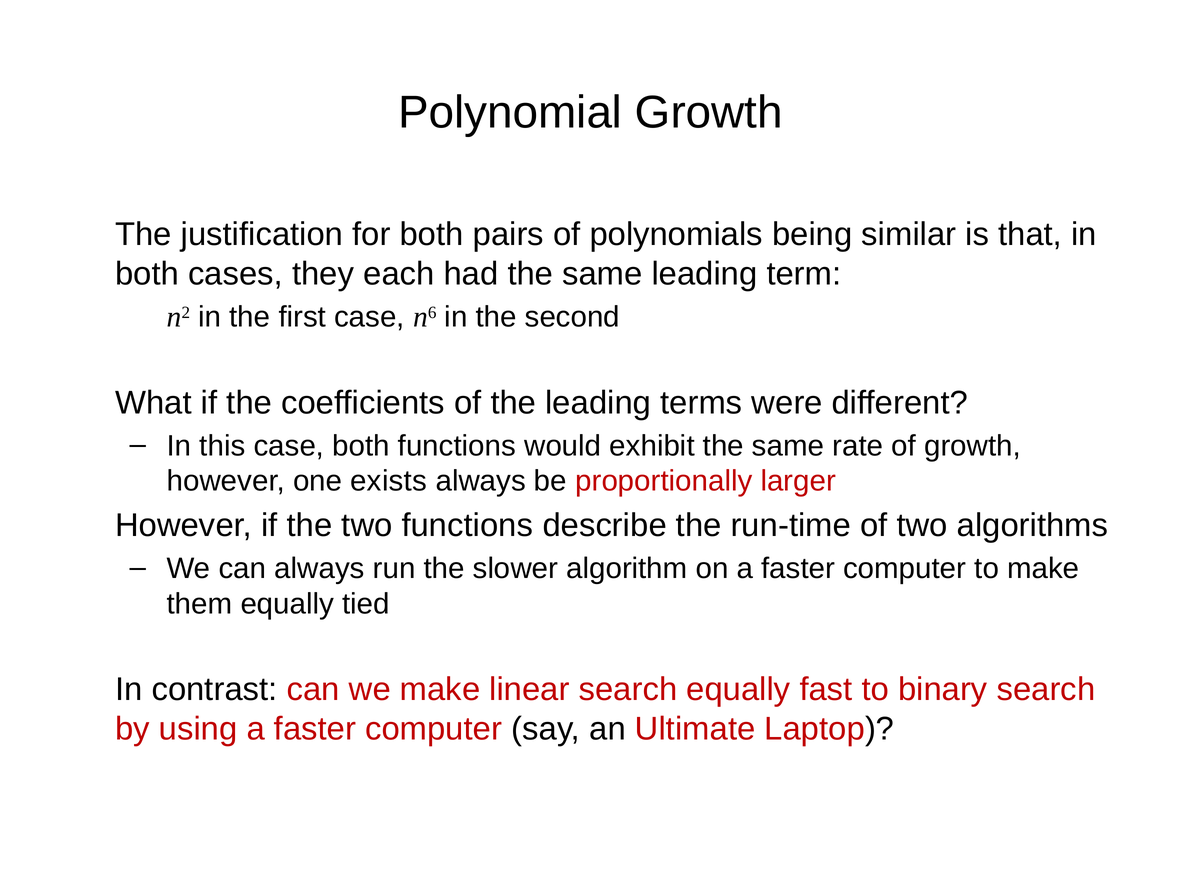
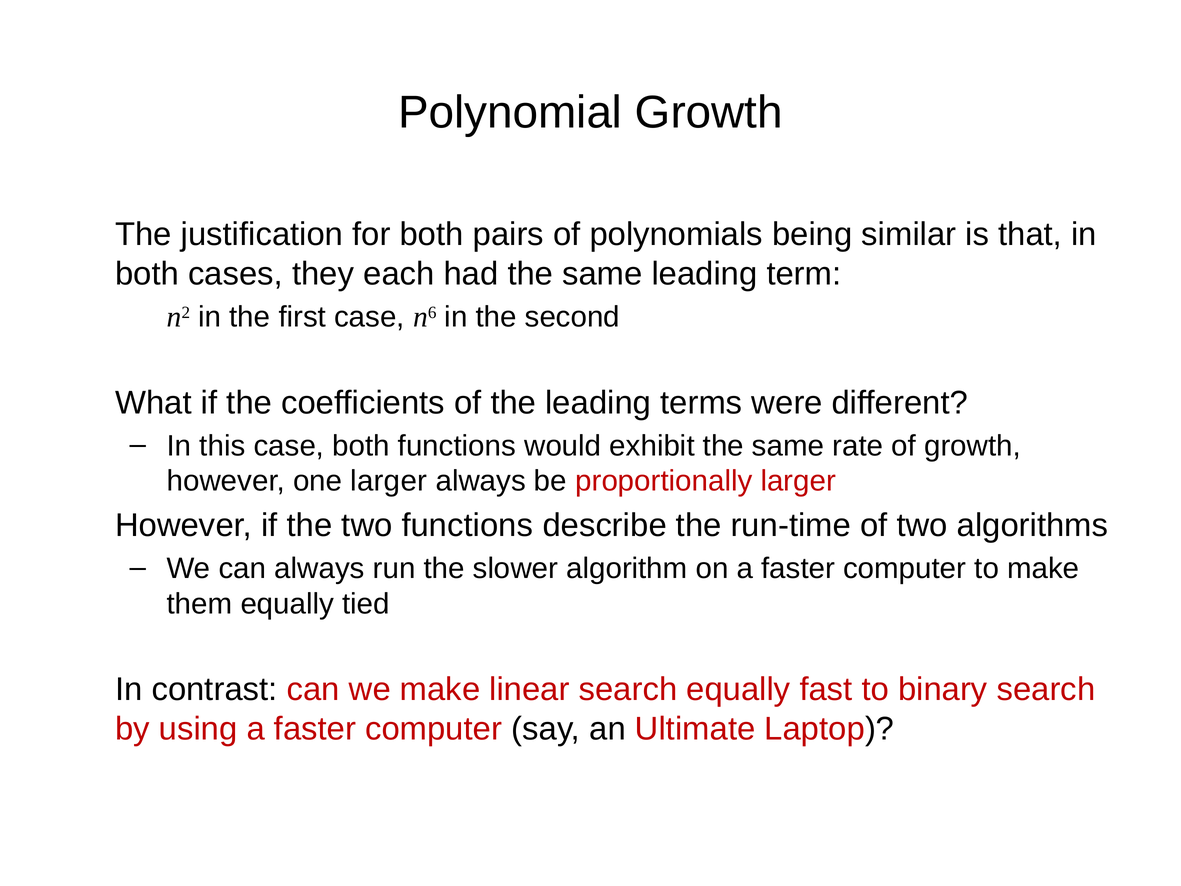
one exists: exists -> larger
